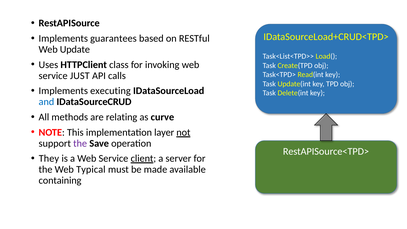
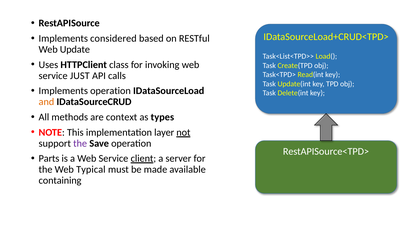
guarantees: guarantees -> considered
Implements executing: executing -> operation
and colour: blue -> orange
relating: relating -> context
curve: curve -> types
They: They -> Parts
